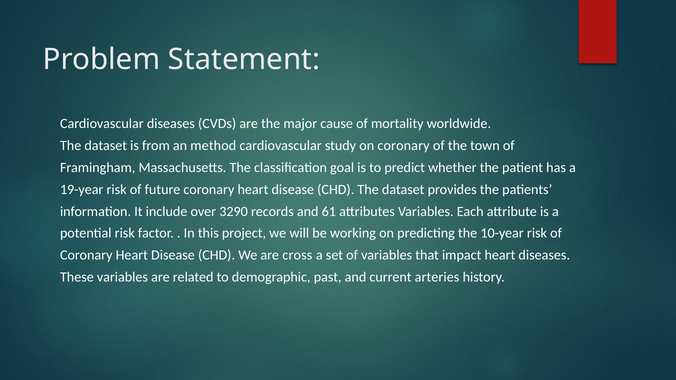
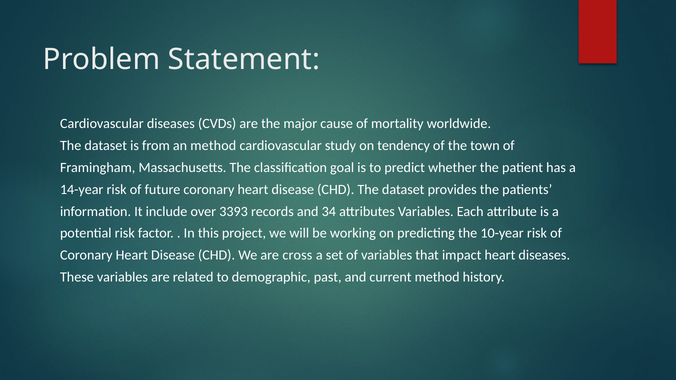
on coronary: coronary -> tendency
19-year: 19-year -> 14-year
3290: 3290 -> 3393
61: 61 -> 34
current arteries: arteries -> method
